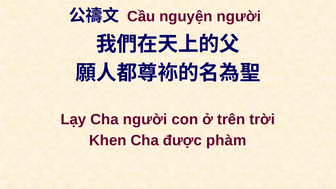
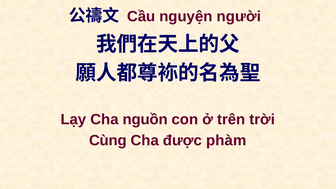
Cha người: người -> nguồn
Khen: Khen -> Cùng
